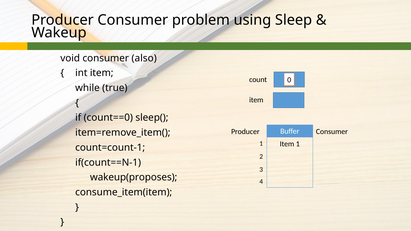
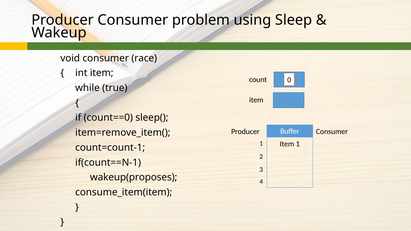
also: also -> race
